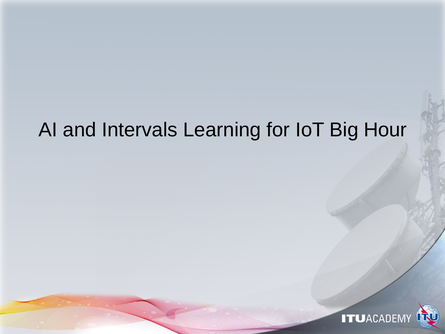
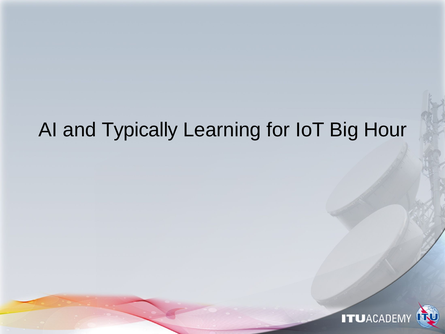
Intervals: Intervals -> Typically
